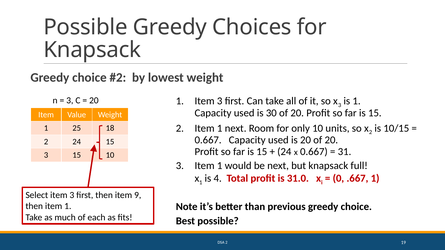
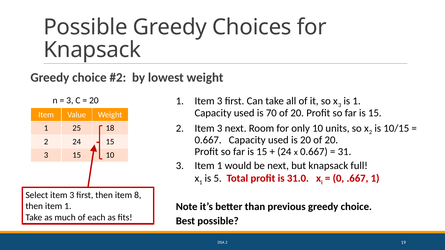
30: 30 -> 70
2 Item 1: 1 -> 3
4: 4 -> 5
9: 9 -> 8
